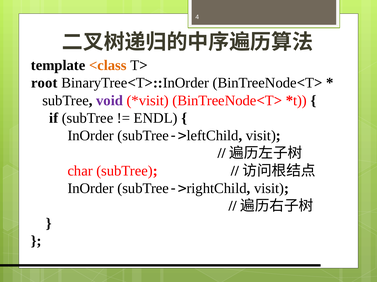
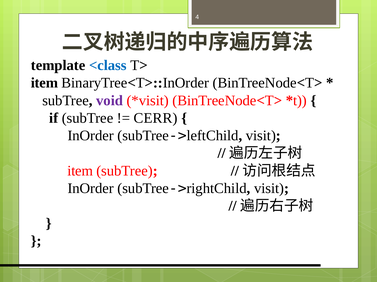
<class colour: orange -> blue
root at (44, 83): root -> item
ENDL: ENDL -> CERR
char at (80, 171): char -> item
